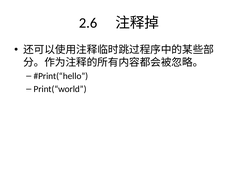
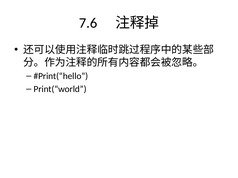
2.6: 2.6 -> 7.6
